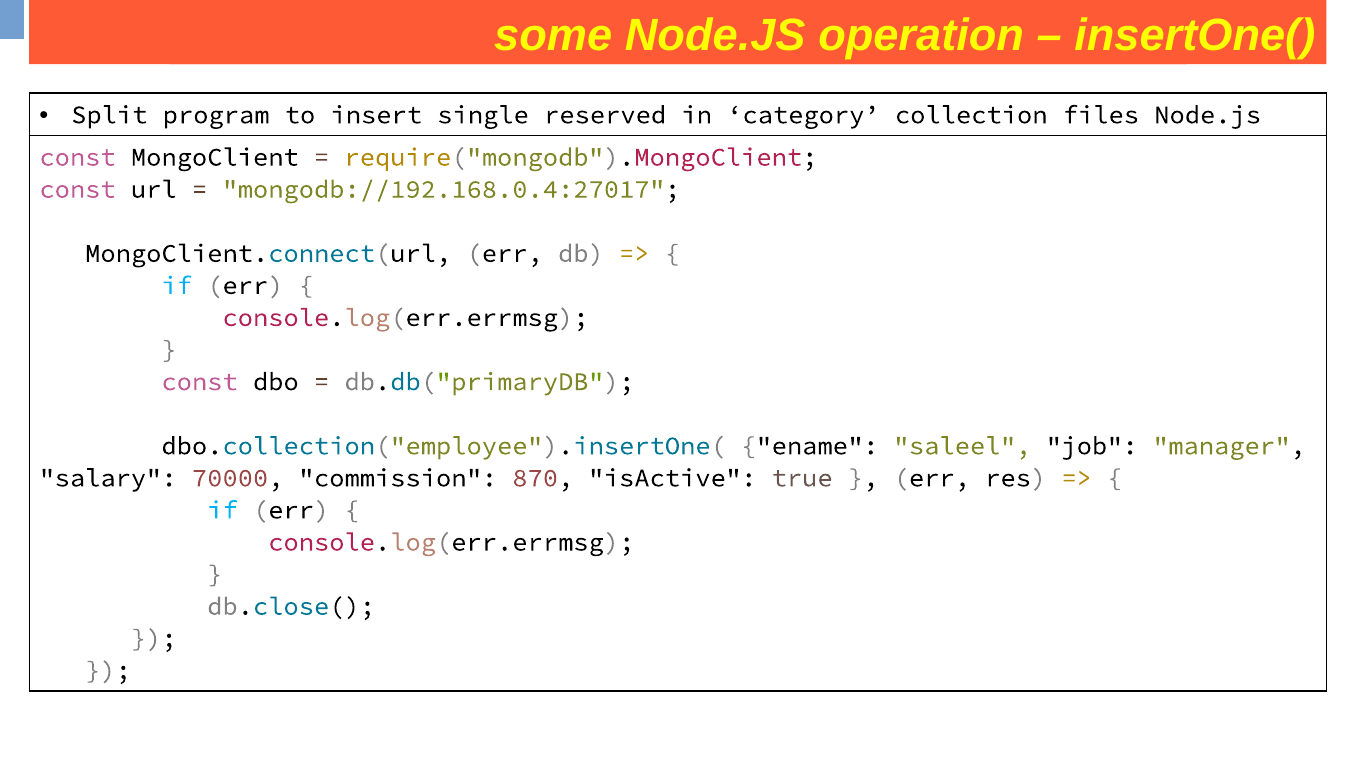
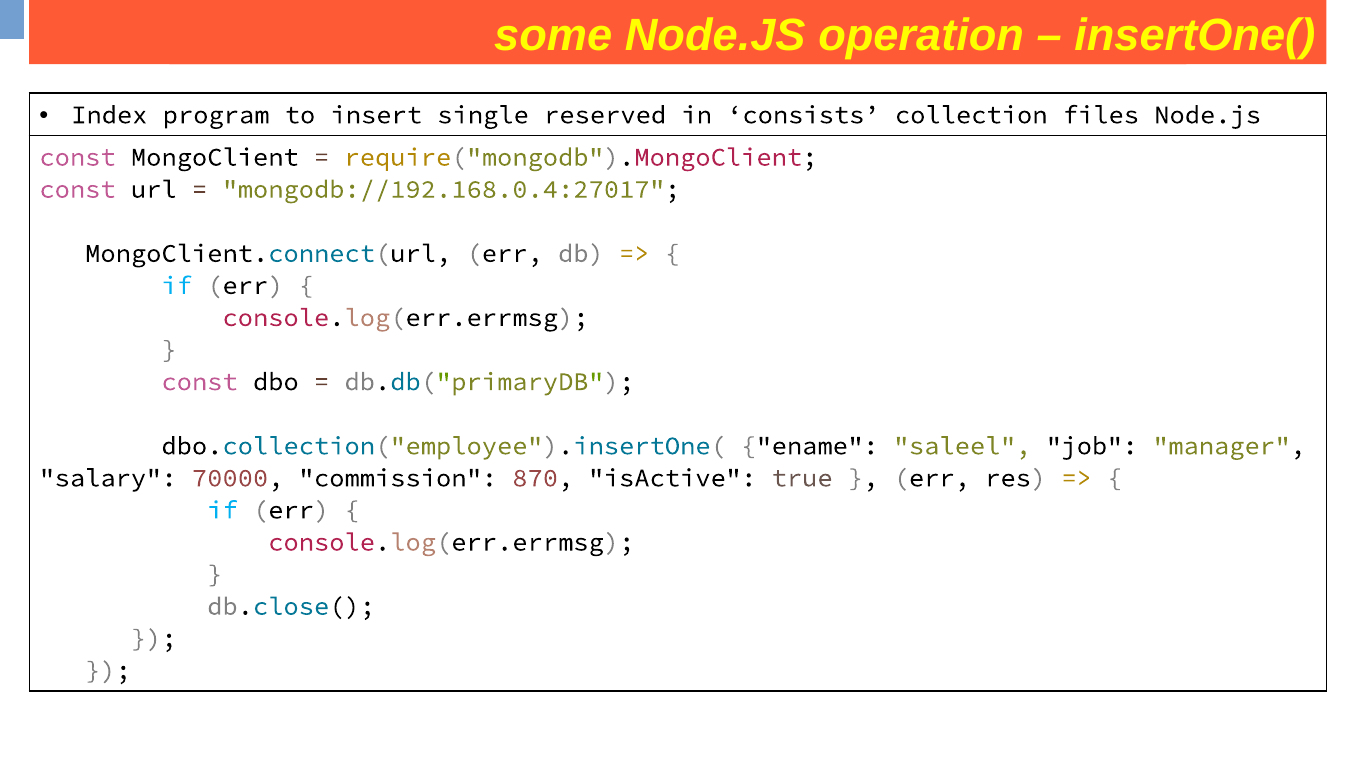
Split: Split -> Index
category: category -> consists
